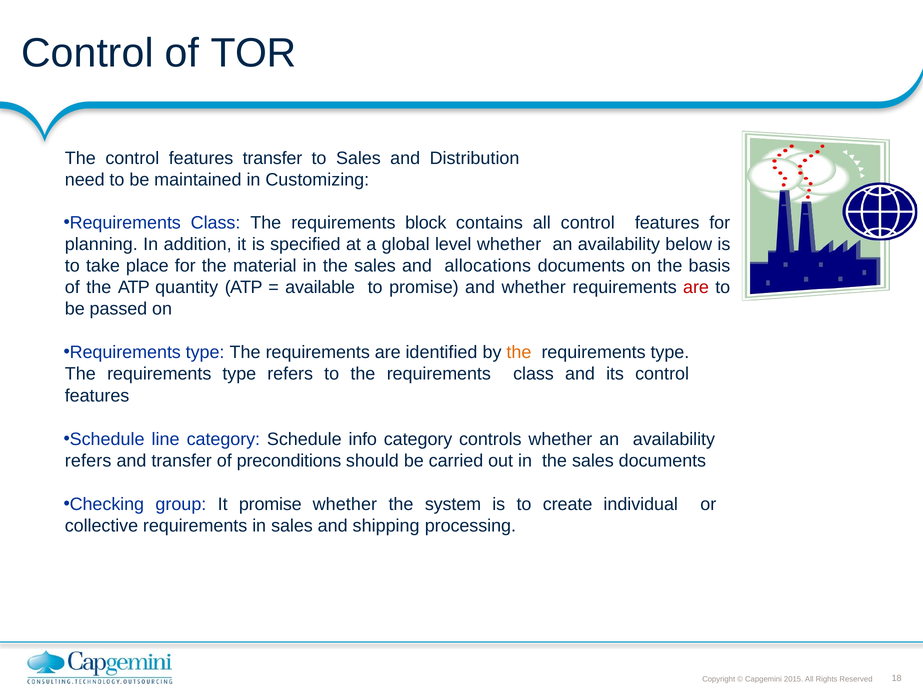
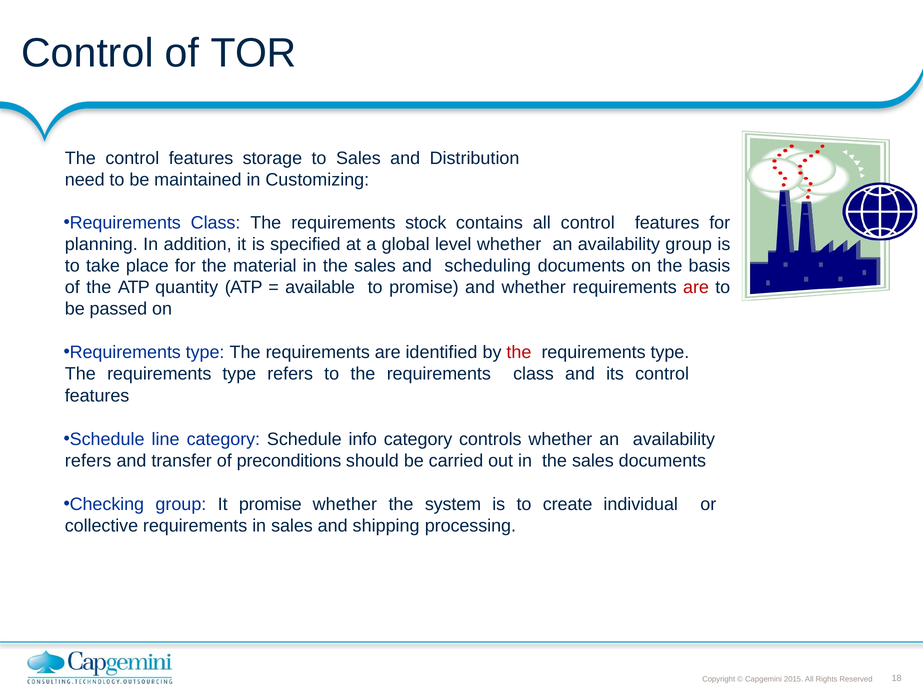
features transfer: transfer -> storage
block: block -> stock
availability below: below -> group
allocations: allocations -> scheduling
the at (519, 353) colour: orange -> red
